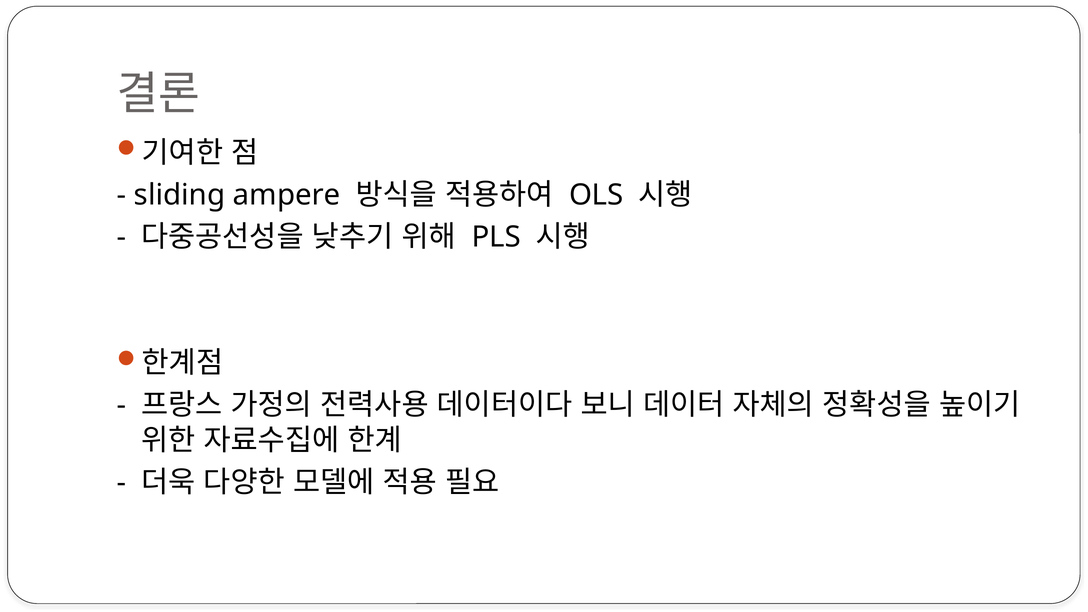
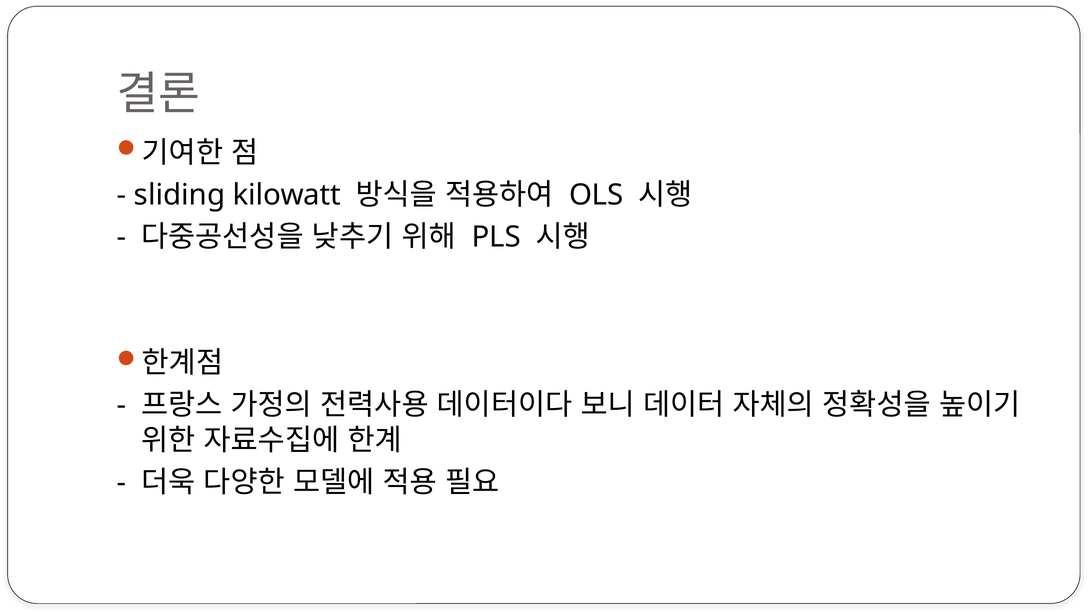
ampere: ampere -> kilowatt
